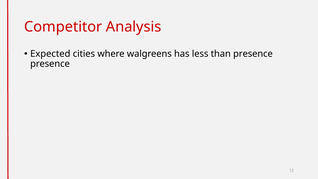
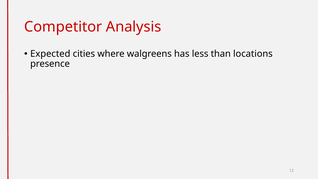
than presence: presence -> locations
